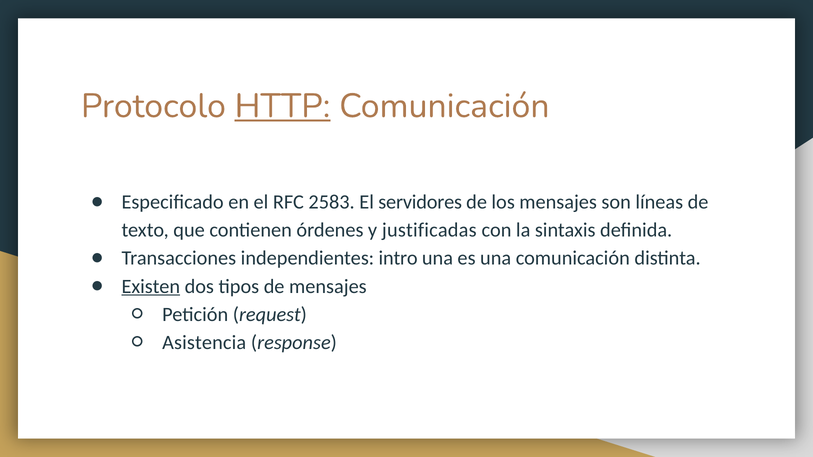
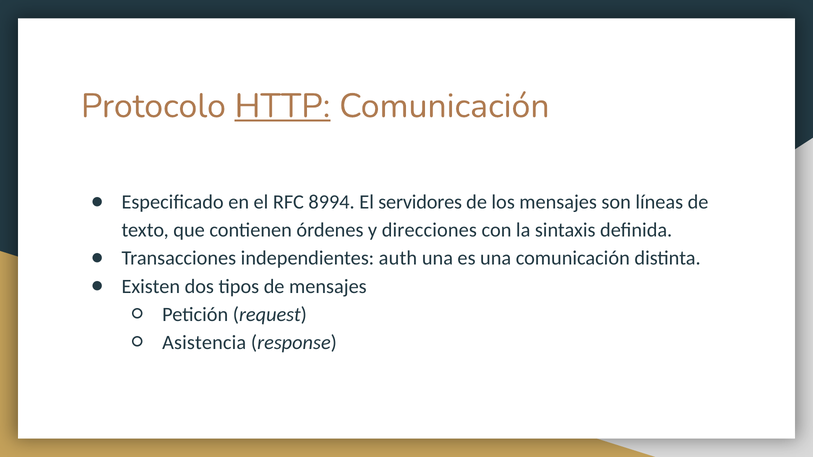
2583: 2583 -> 8994
justificadas: justificadas -> direcciones
intro: intro -> auth
Existen underline: present -> none
